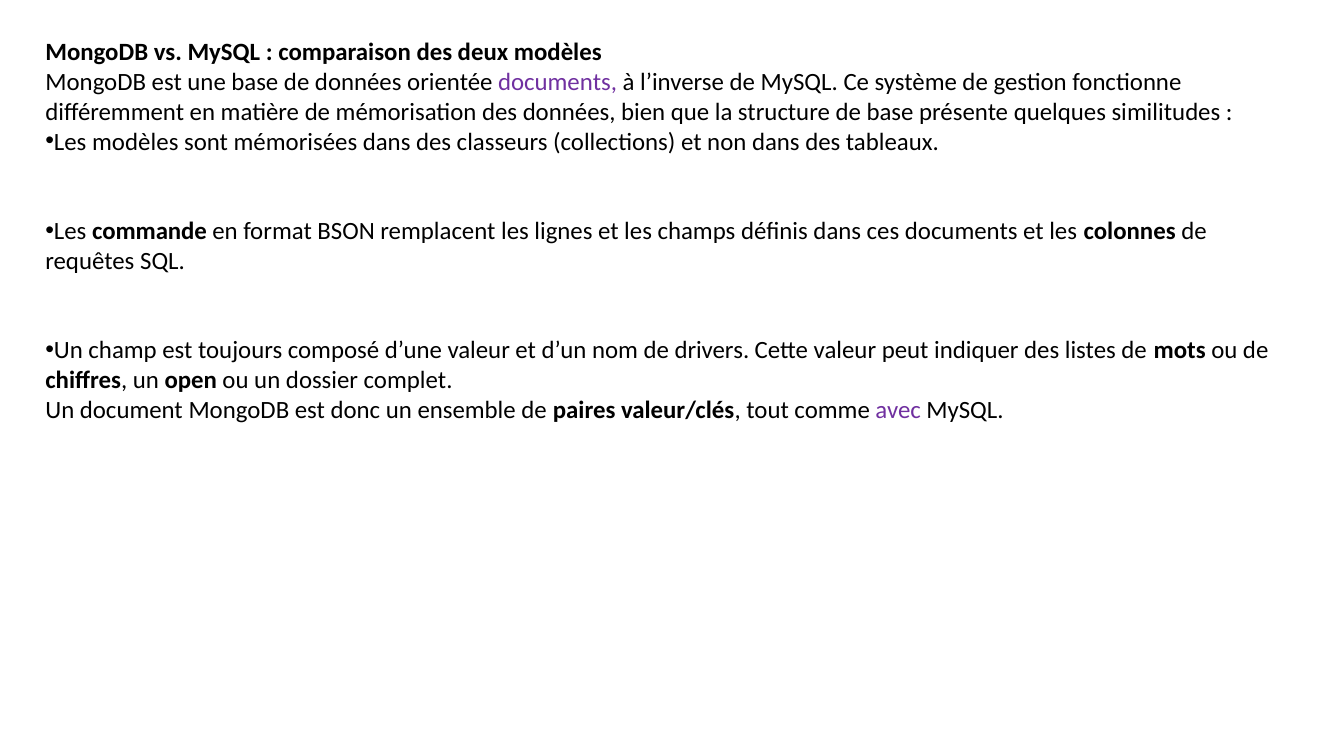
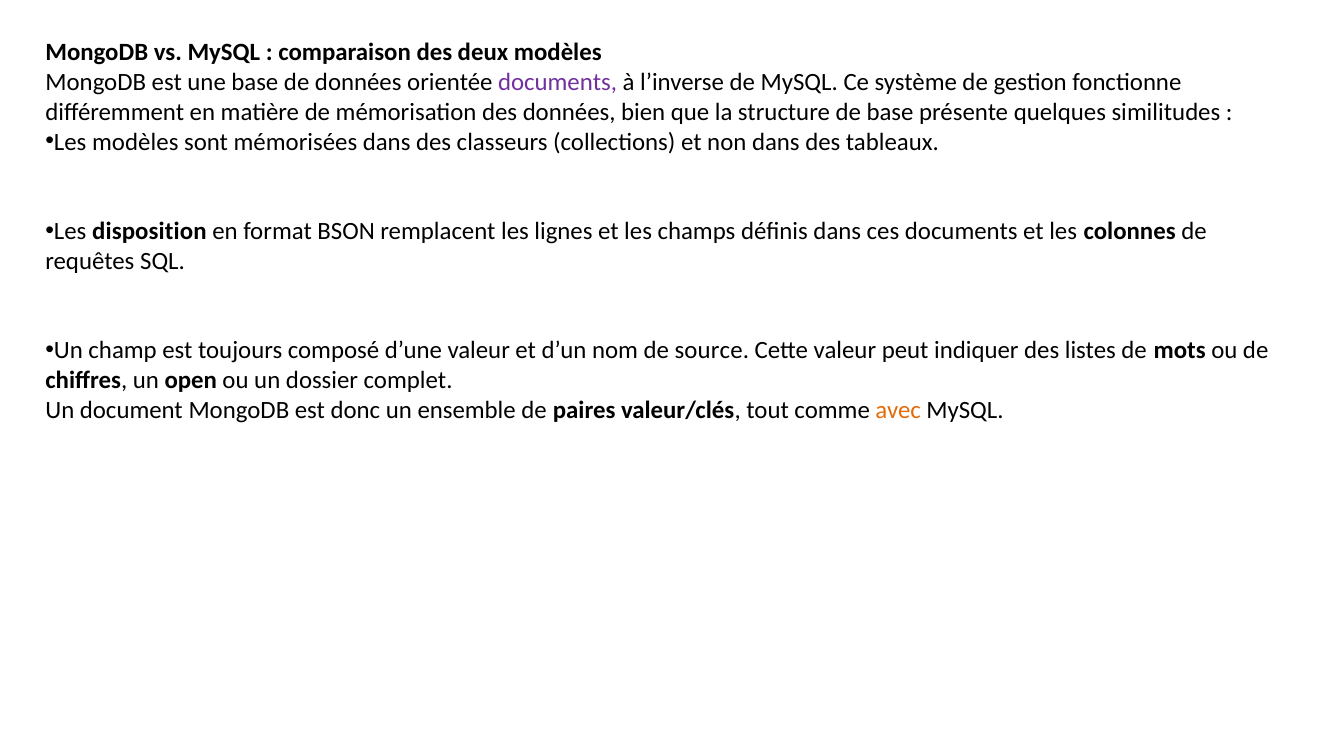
commande: commande -> disposition
drivers: drivers -> source
avec colour: purple -> orange
